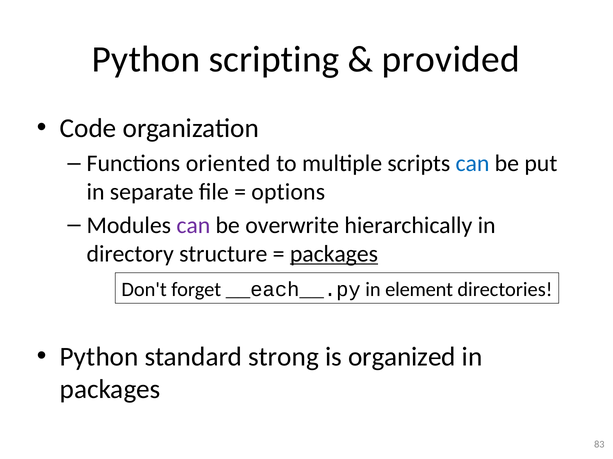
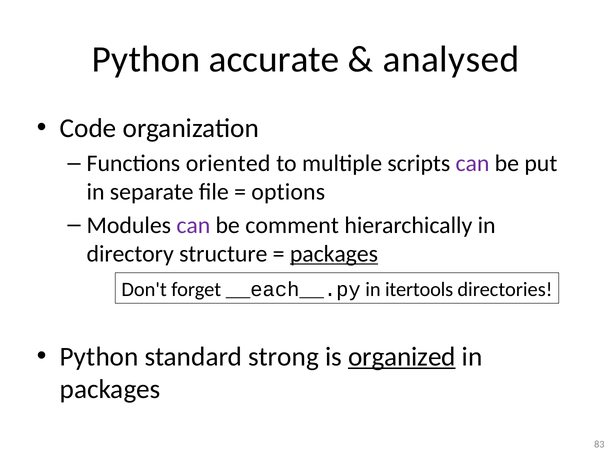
scripting: scripting -> accurate
provided: provided -> analysed
can at (473, 164) colour: blue -> purple
overwrite: overwrite -> comment
element: element -> itertools
organized underline: none -> present
